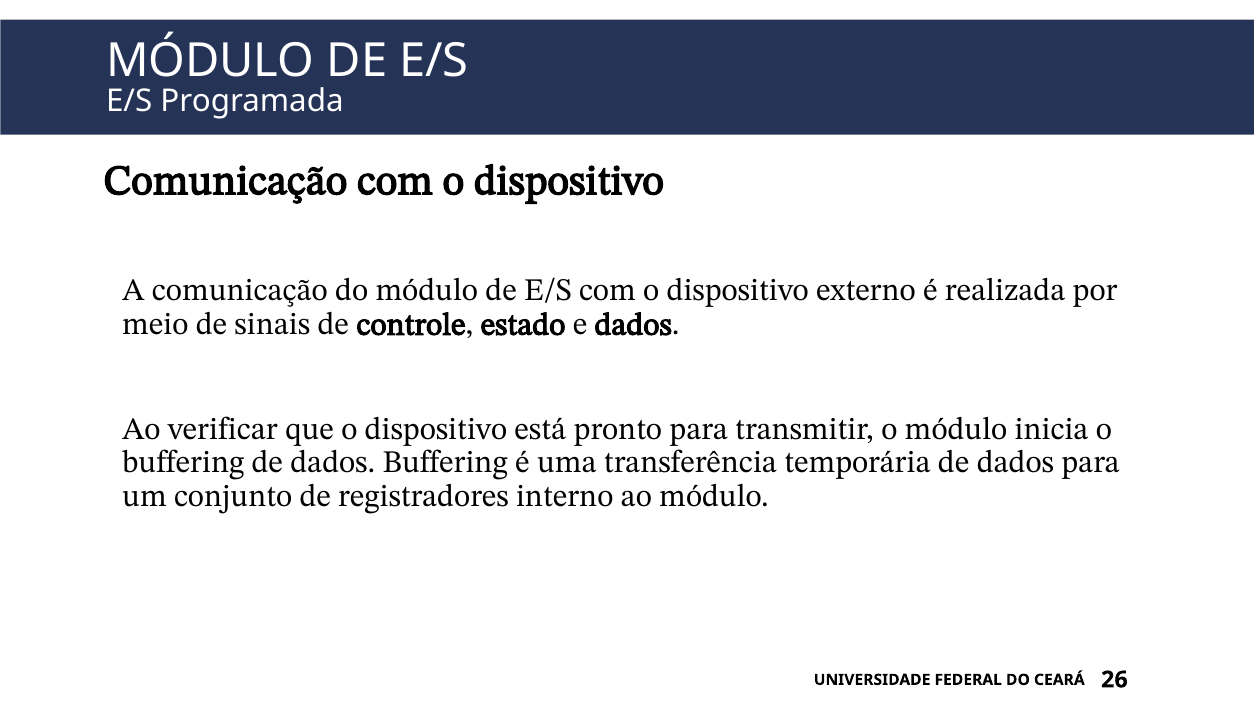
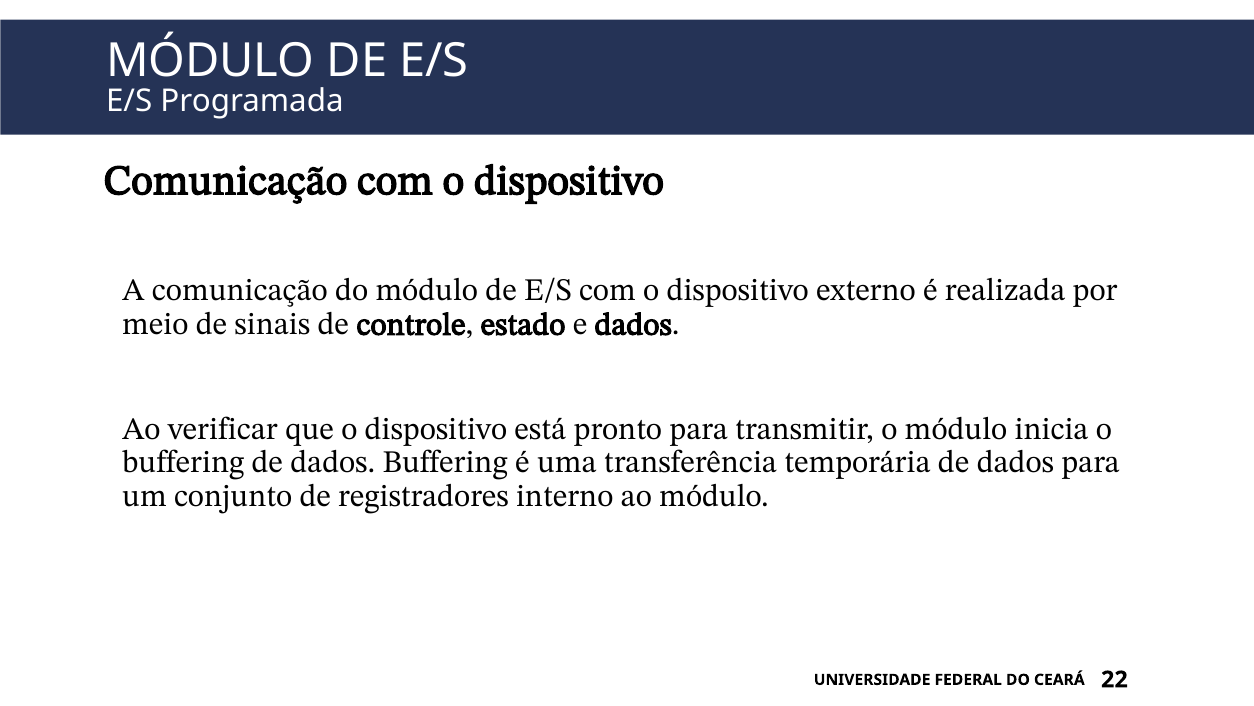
26: 26 -> 22
